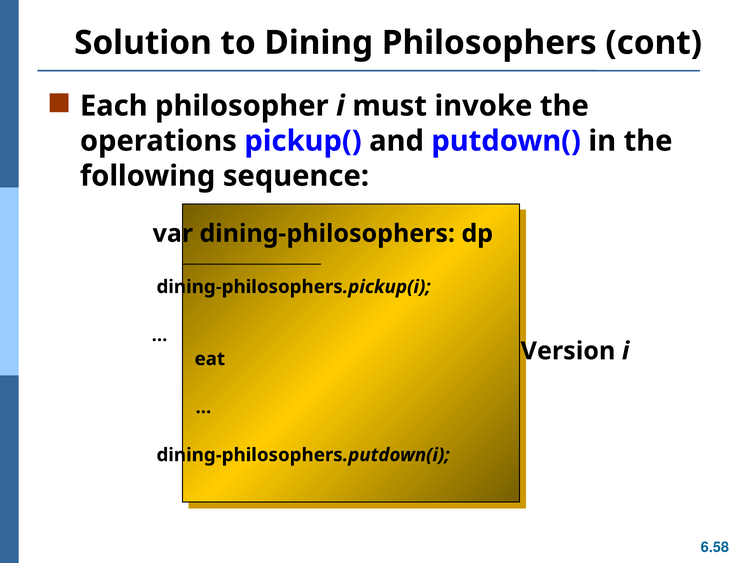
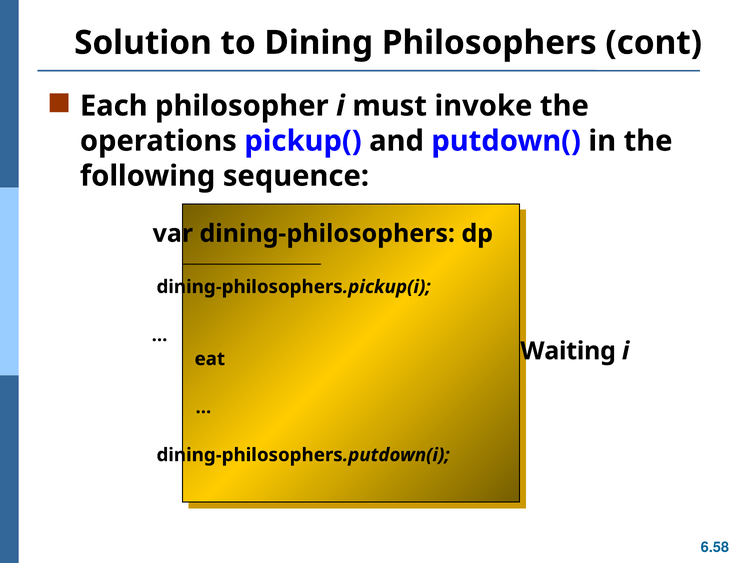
Version: Version -> Waiting
